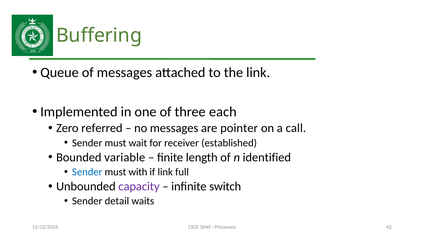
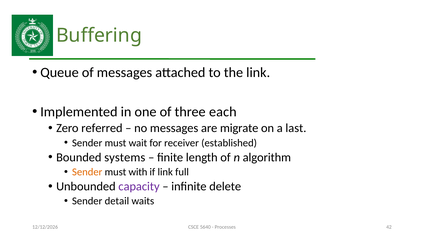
pointer: pointer -> migrate
call: call -> last
variable: variable -> systems
identified: identified -> algorithm
Sender at (87, 172) colour: blue -> orange
switch: switch -> delete
